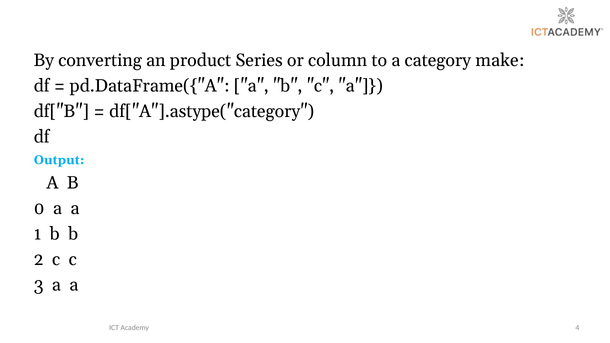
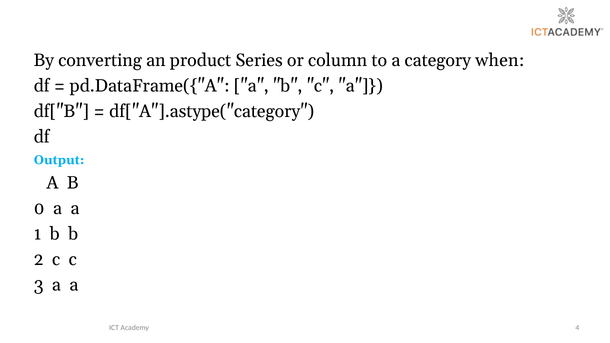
make: make -> when
